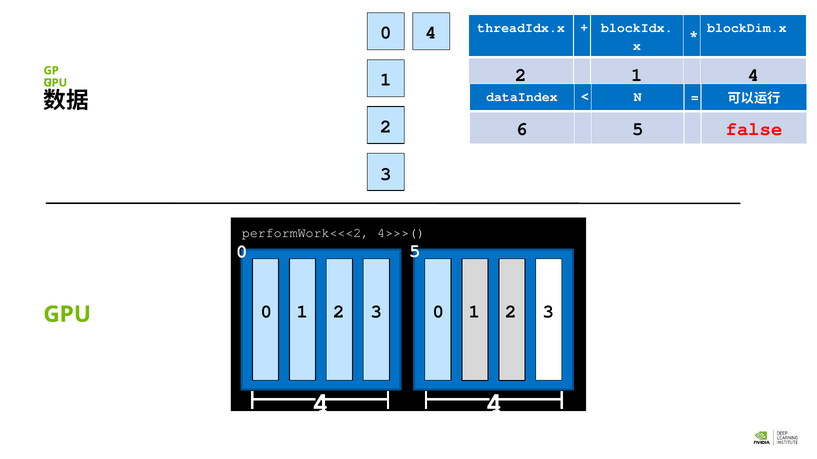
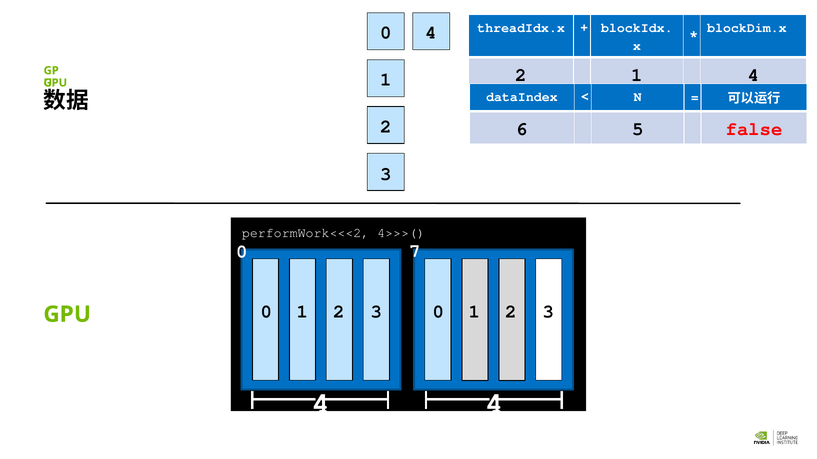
0 5: 5 -> 7
